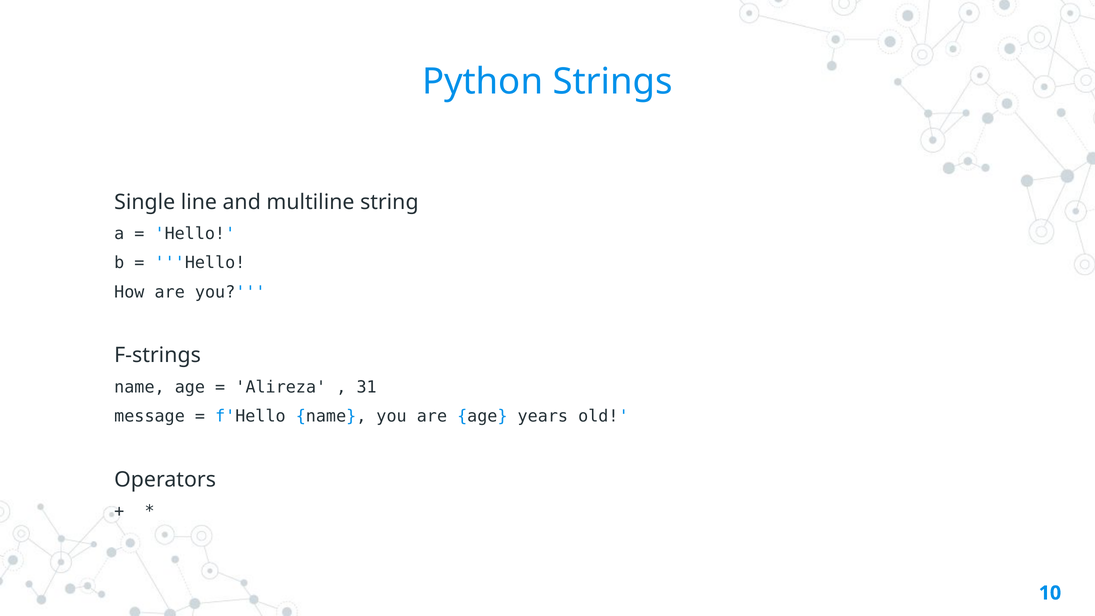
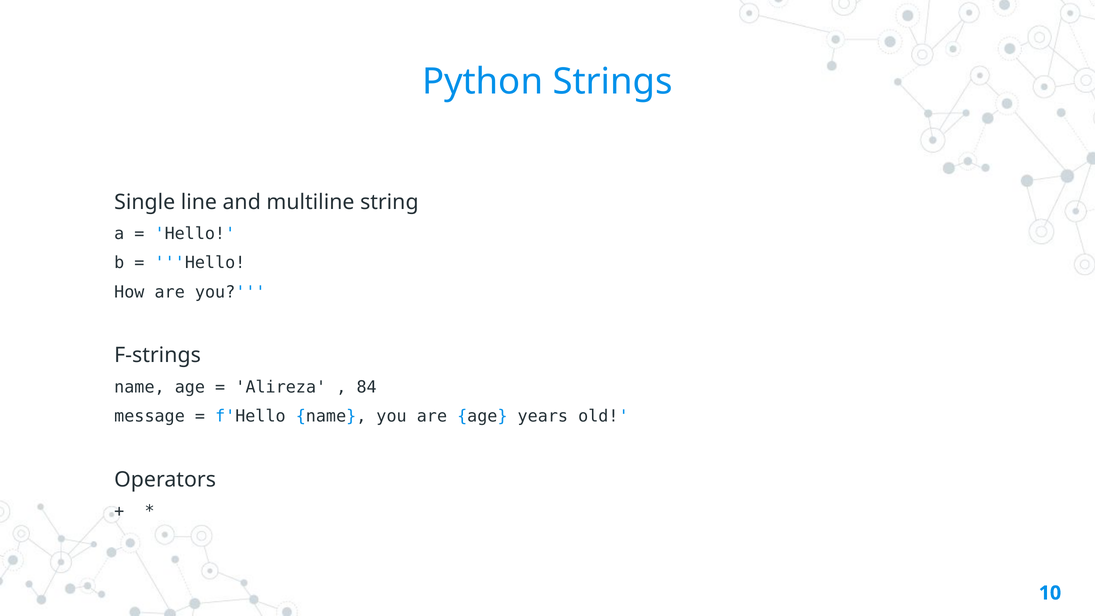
31: 31 -> 84
